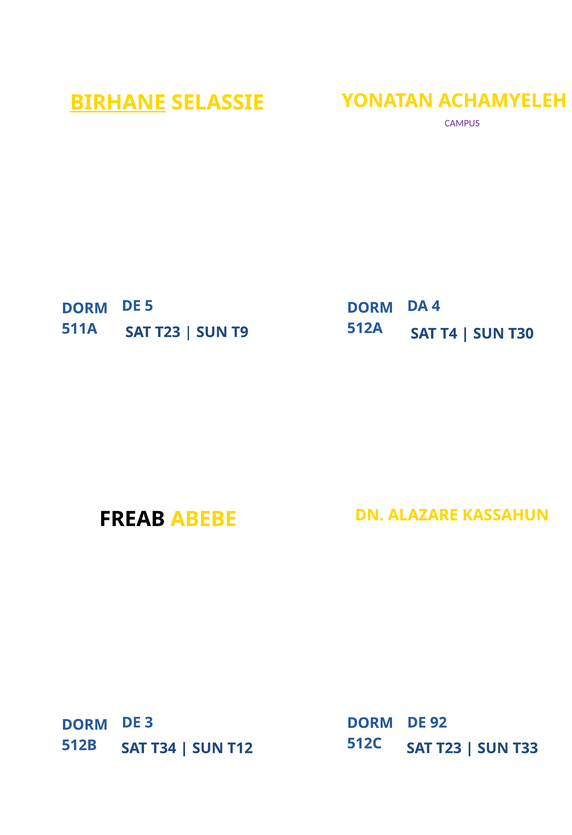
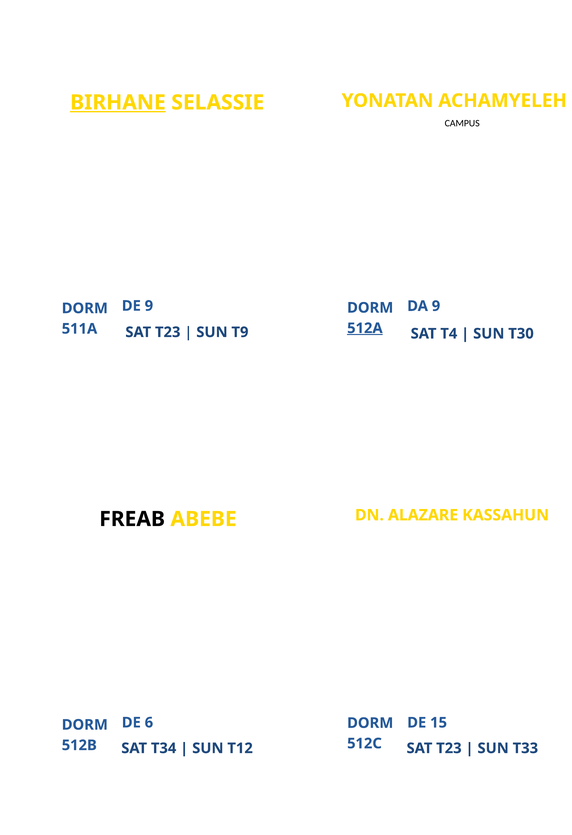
CAMPUS at (462, 123) colour: purple -> black
DE 5: 5 -> 9
DA 4: 4 -> 9
512A underline: none -> present
3: 3 -> 6
92: 92 -> 15
